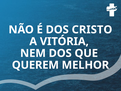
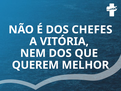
CRISTO: CRISTO -> CHEFES
